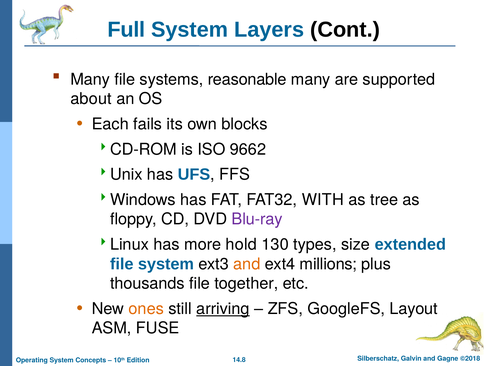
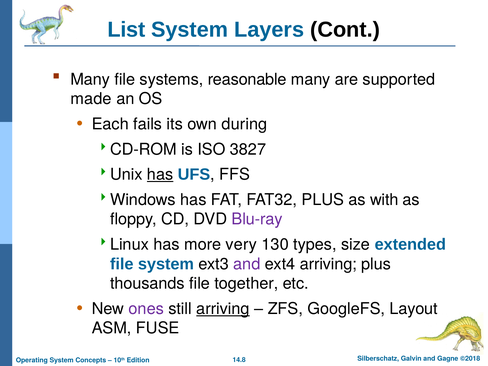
Full: Full -> List
about: about -> made
blocks: blocks -> during
9662: 9662 -> 3827
has at (160, 175) underline: none -> present
FAT32 WITH: WITH -> PLUS
tree: tree -> with
hold: hold -> very
and at (247, 264) colour: orange -> purple
ext4 millions: millions -> arriving
ones colour: orange -> purple
